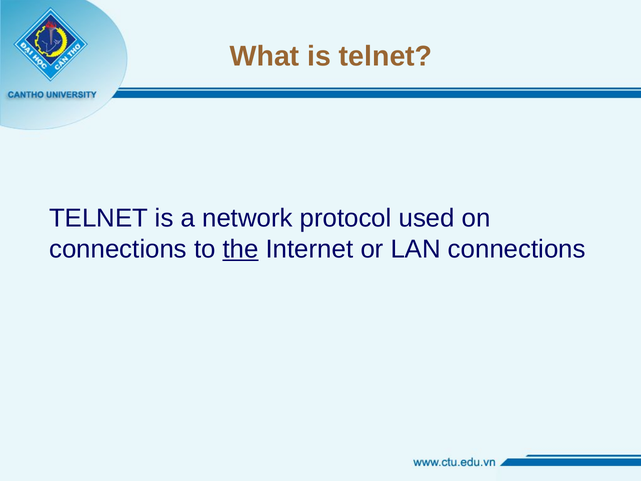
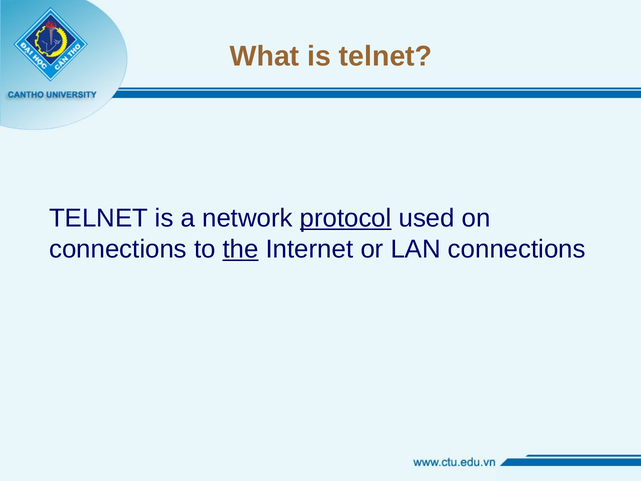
protocol underline: none -> present
